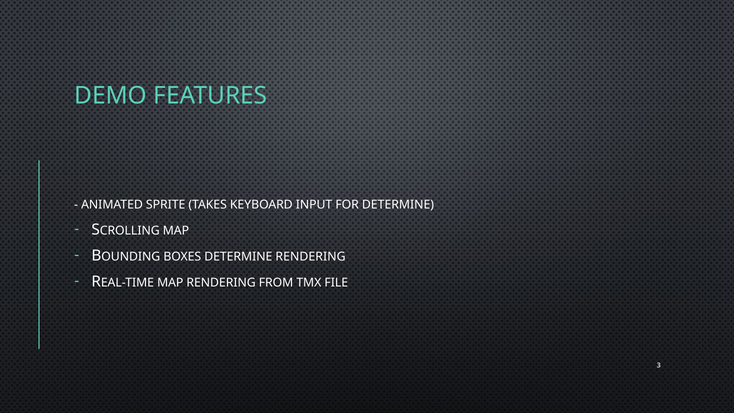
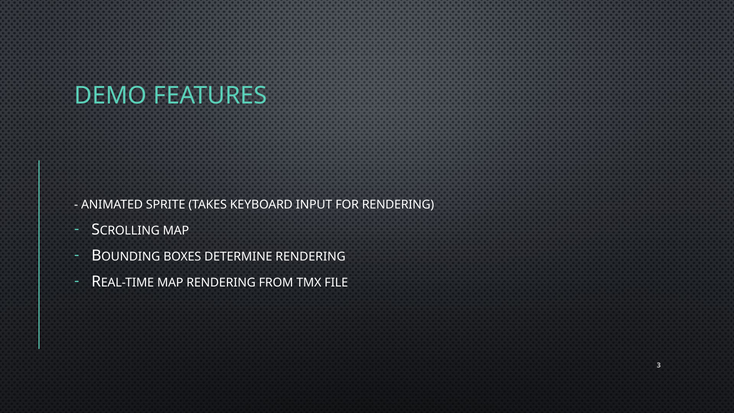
FOR DETERMINE: DETERMINE -> RENDERING
